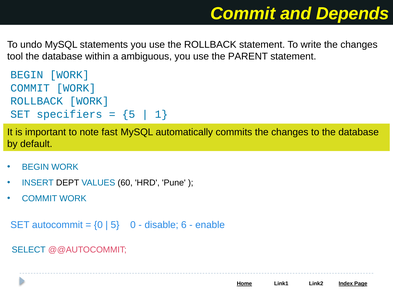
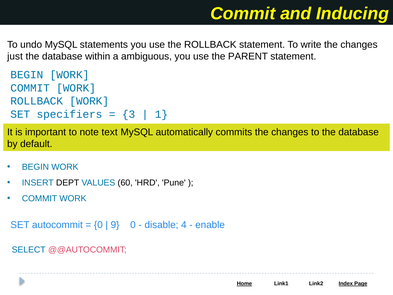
Depends: Depends -> Inducing
tool: tool -> just
5 at (129, 114): 5 -> 3
fast: fast -> text
5 at (115, 225): 5 -> 9
6: 6 -> 4
